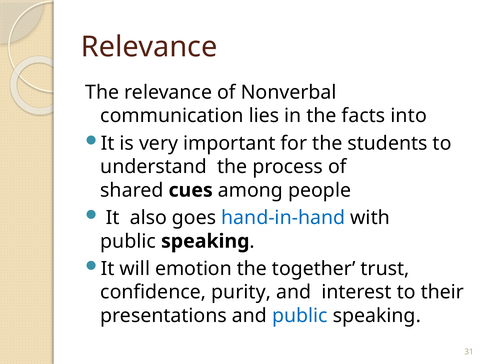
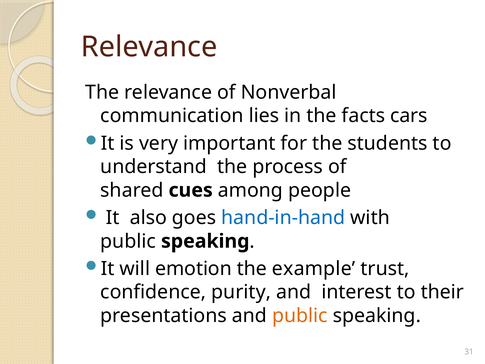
into: into -> cars
together: together -> example
public at (300, 315) colour: blue -> orange
